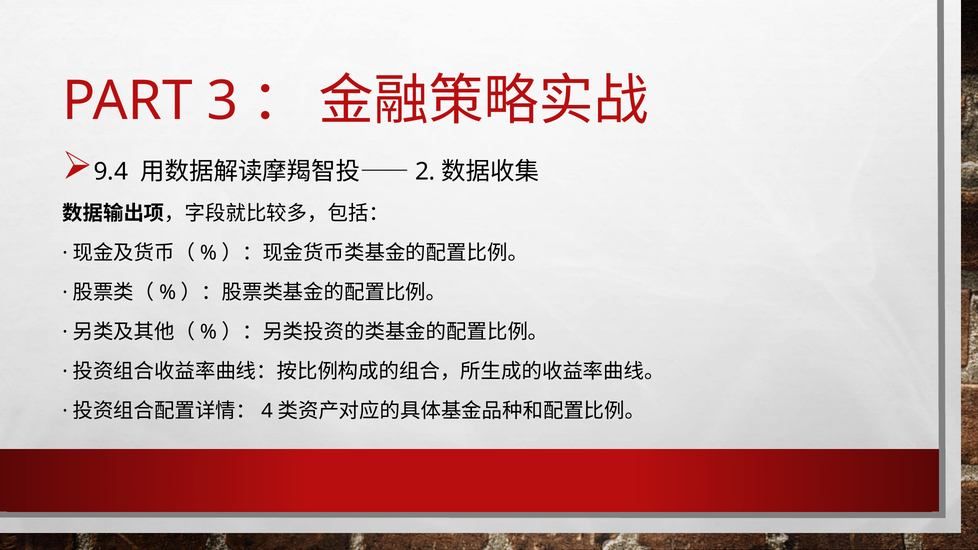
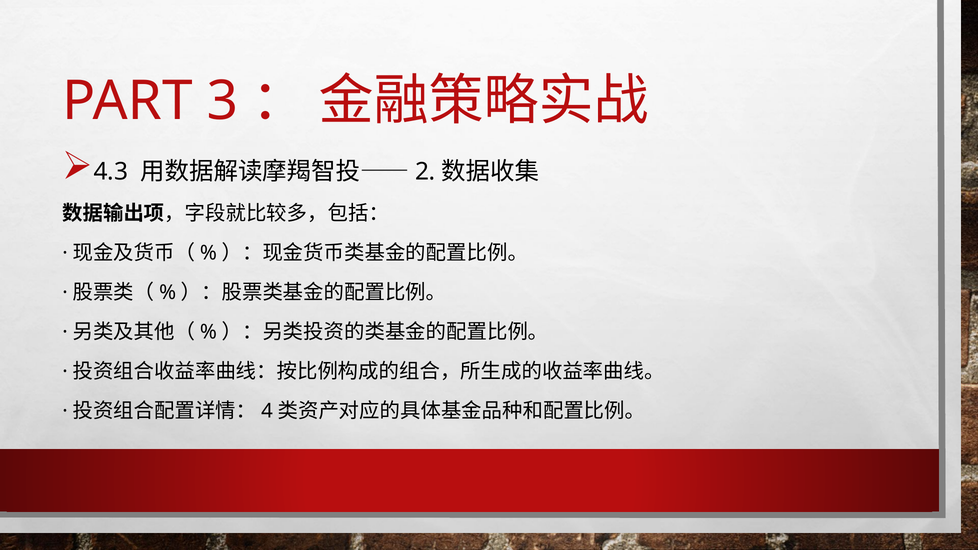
9.4: 9.4 -> 4.3
